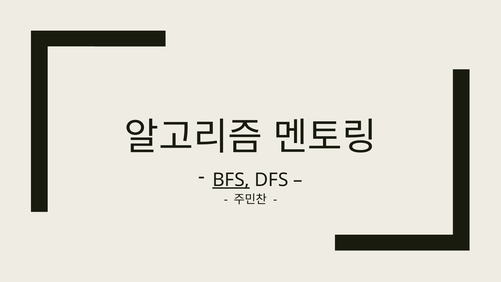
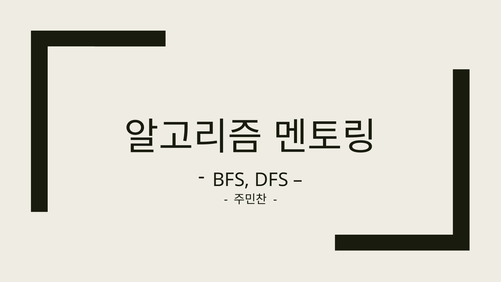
BFS underline: present -> none
